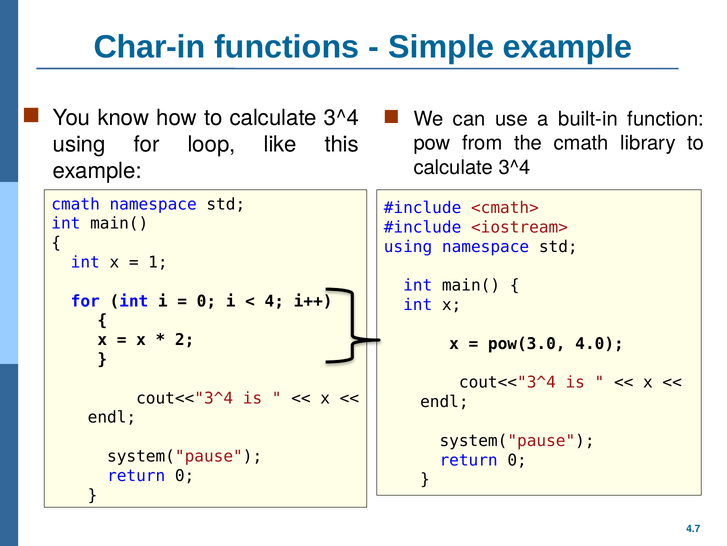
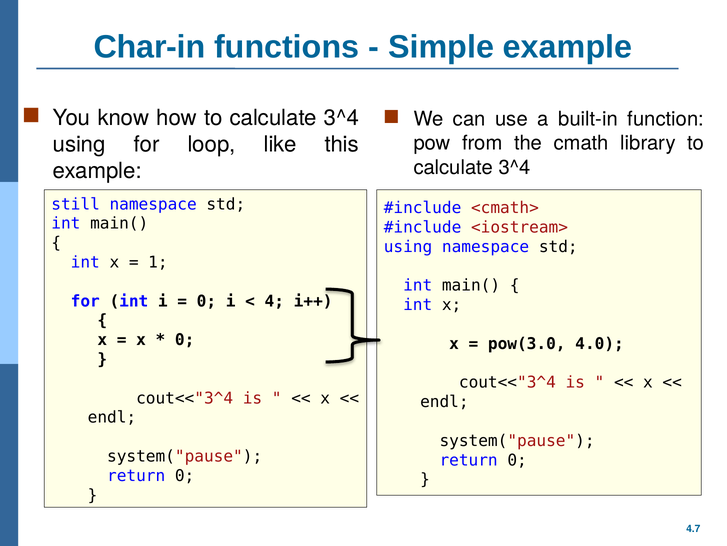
cmath at (76, 204): cmath -> still
2 at (185, 340): 2 -> 0
